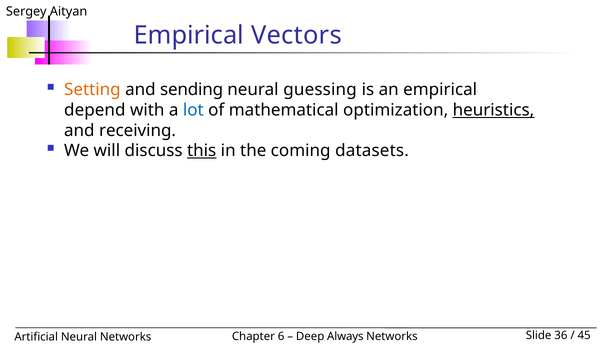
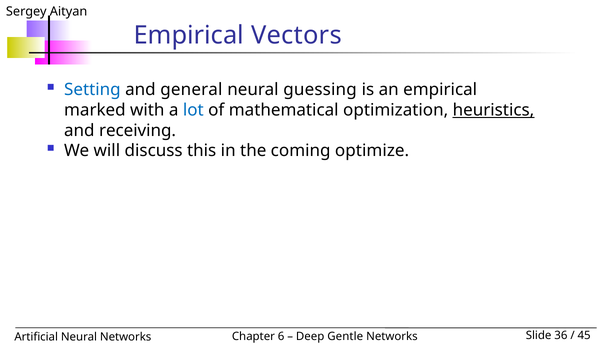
Setting colour: orange -> blue
sending: sending -> general
depend: depend -> marked
this underline: present -> none
datasets: datasets -> optimize
Always: Always -> Gentle
